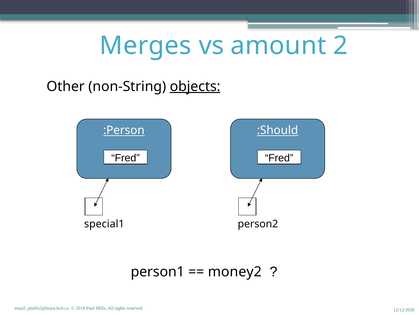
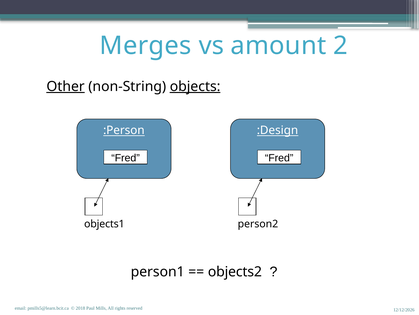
Other underline: none -> present
:Should: :Should -> :Design
special1: special1 -> objects1
money2: money2 -> objects2
